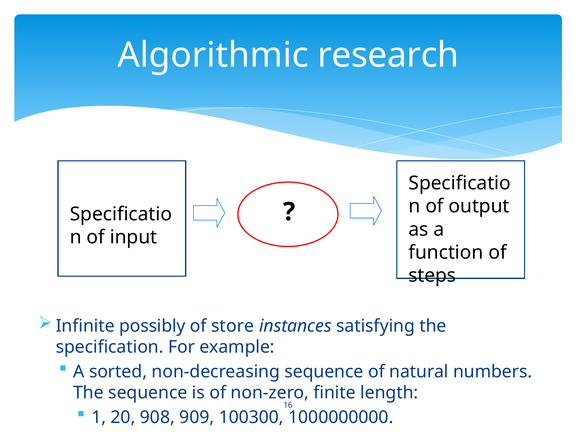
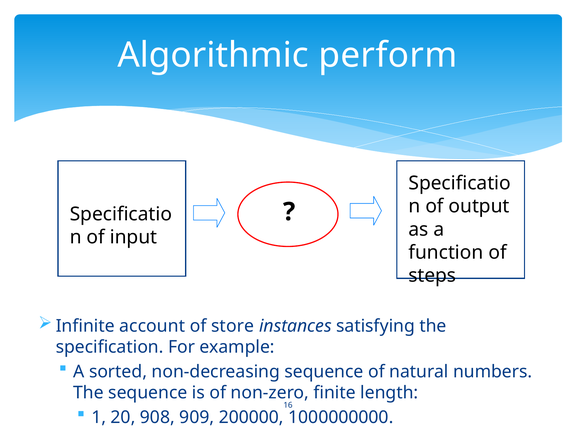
research: research -> perform
possibly: possibly -> account
100300: 100300 -> 200000
